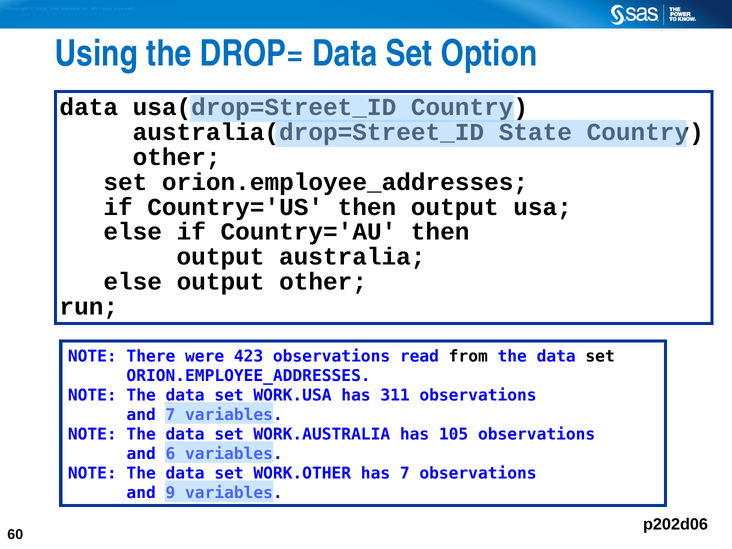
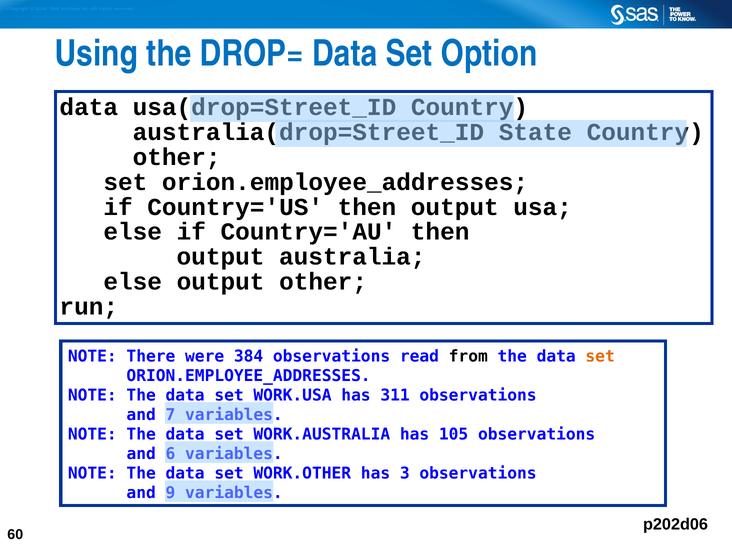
423: 423 -> 384
set at (600, 356) colour: black -> orange
has 7: 7 -> 3
